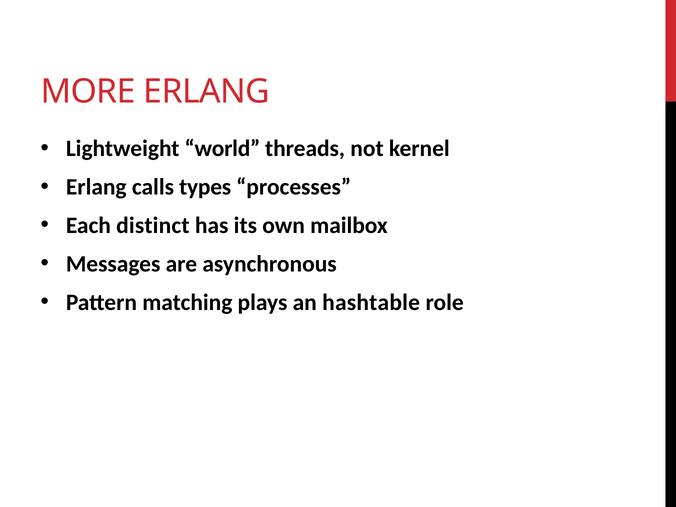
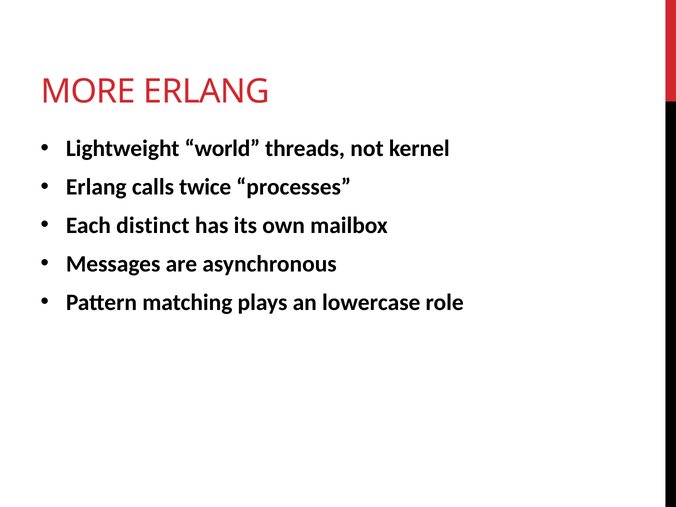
types: types -> twice
hashtable: hashtable -> lowercase
